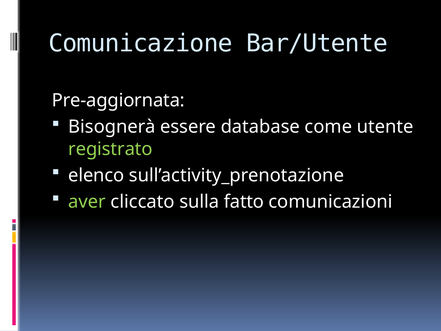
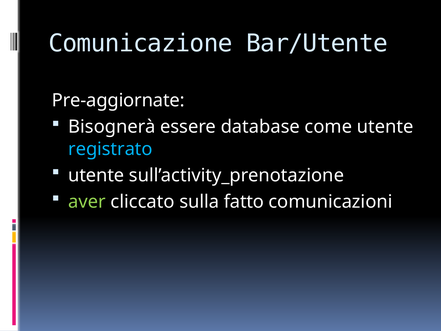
Pre-aggiornata: Pre-aggiornata -> Pre-aggiornate
registrato colour: light green -> light blue
elenco at (96, 175): elenco -> utente
